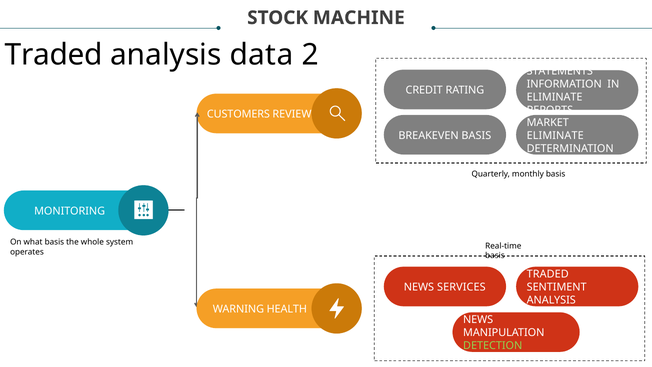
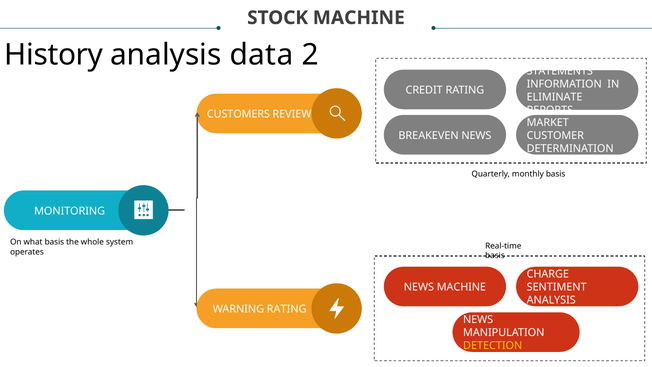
Traded at (54, 55): Traded -> History
ELIMINATE at (555, 135): ELIMINATE -> CUSTOMER
BREAKEVEN BASIS: BASIS -> NEWS
TRADED at (548, 274): TRADED -> CHARGE
NEWS SERVICES: SERVICES -> MACHINE
WARNING HEALTH: HEALTH -> RATING
DETECTION colour: light green -> yellow
